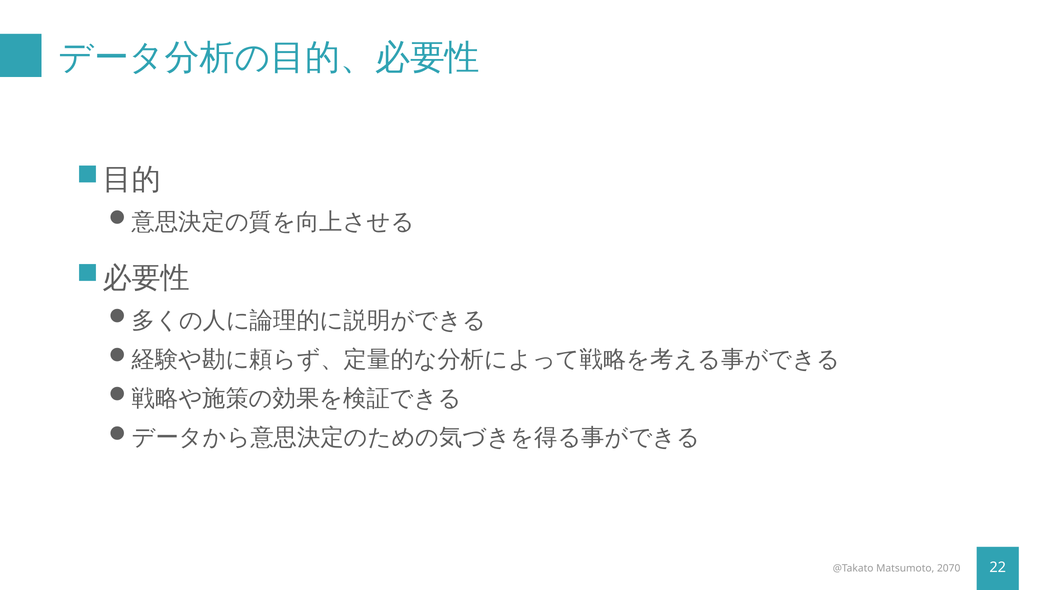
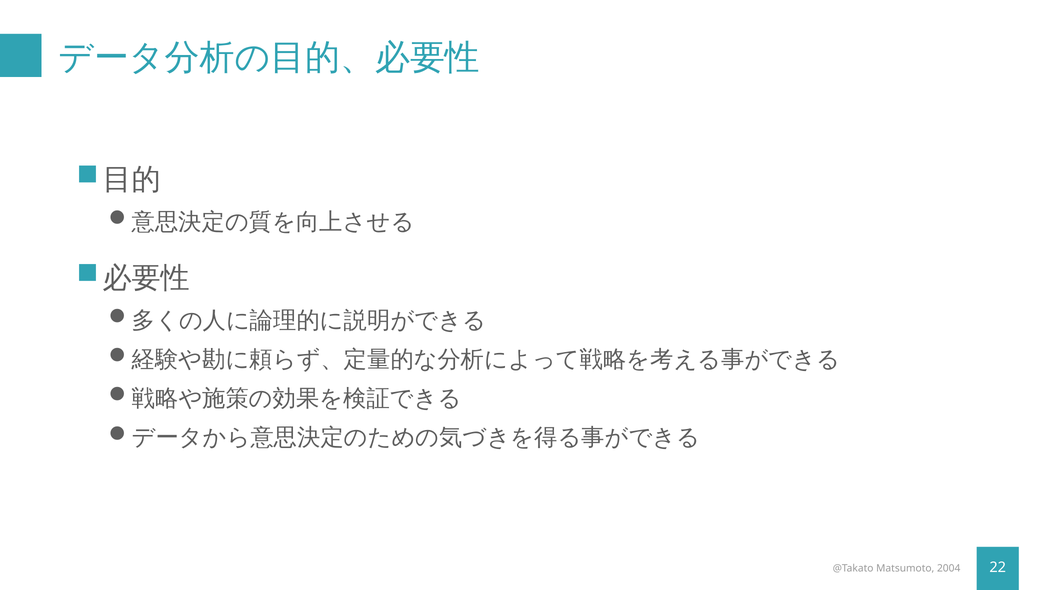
2070: 2070 -> 2004
